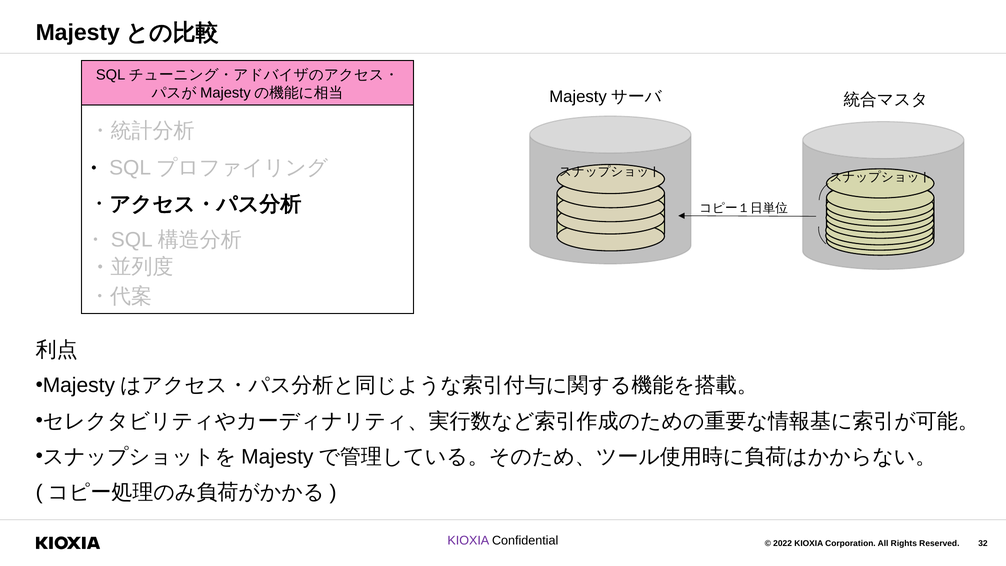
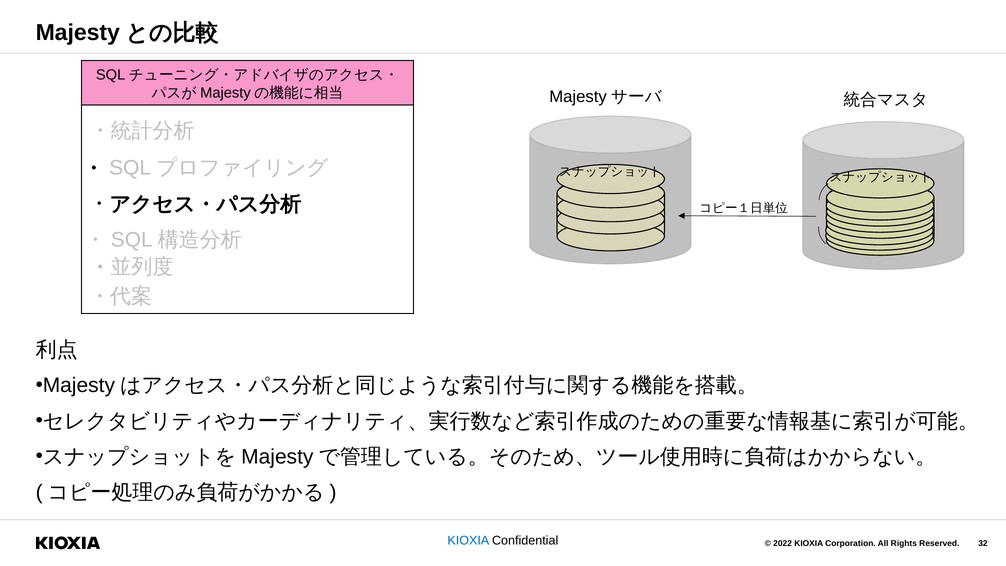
KIOXIA at (468, 540) colour: purple -> blue
